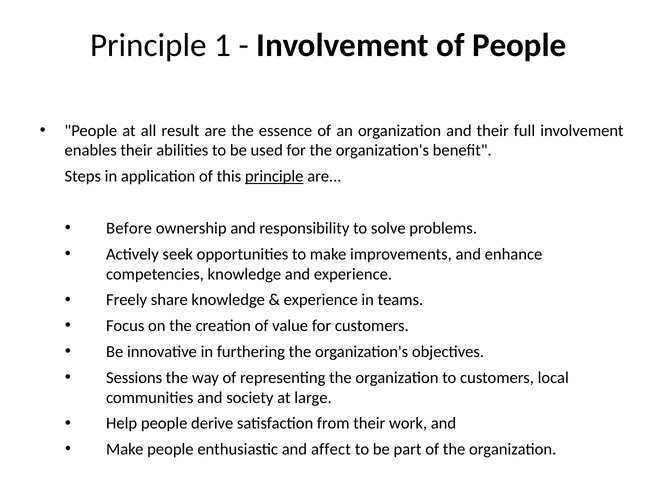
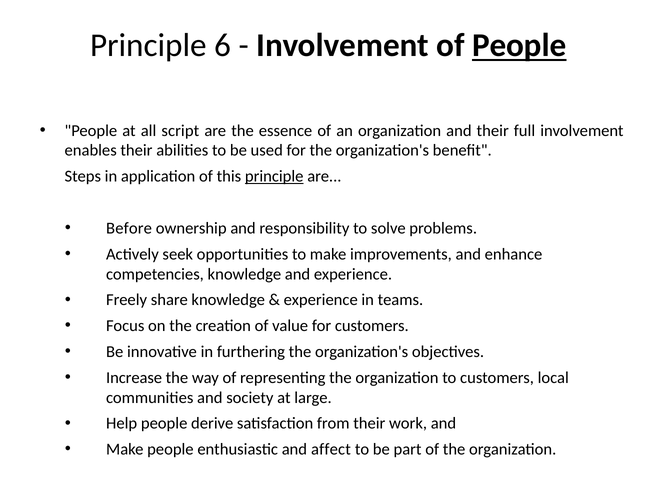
1: 1 -> 6
People at (519, 46) underline: none -> present
result: result -> script
Sessions: Sessions -> Increase
